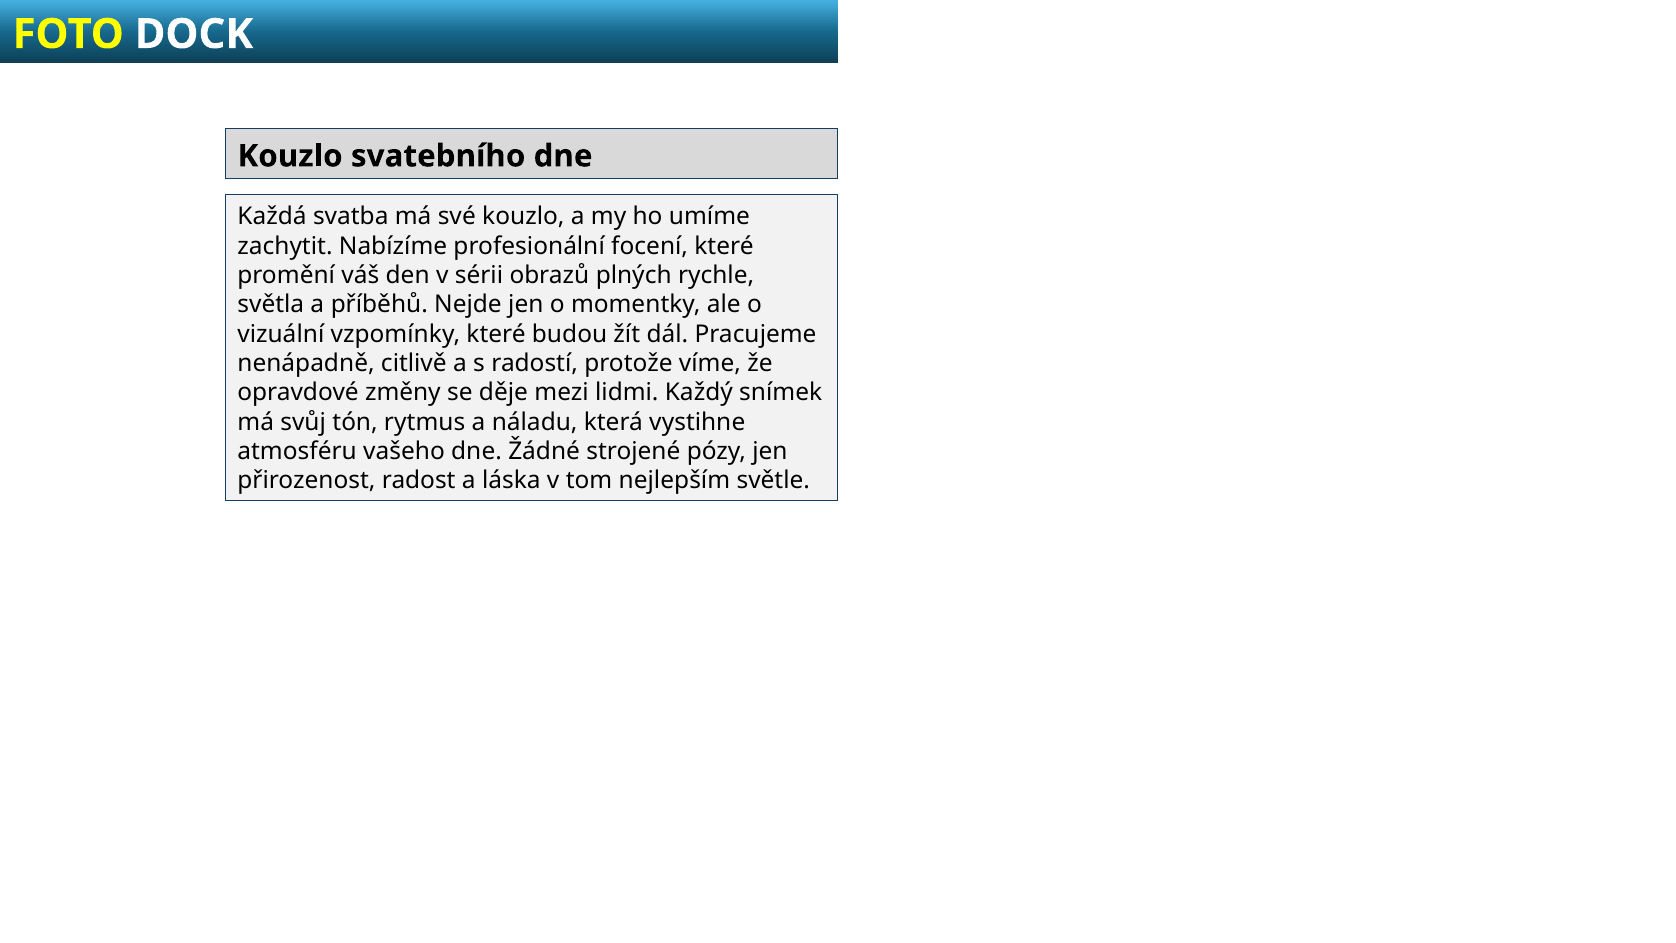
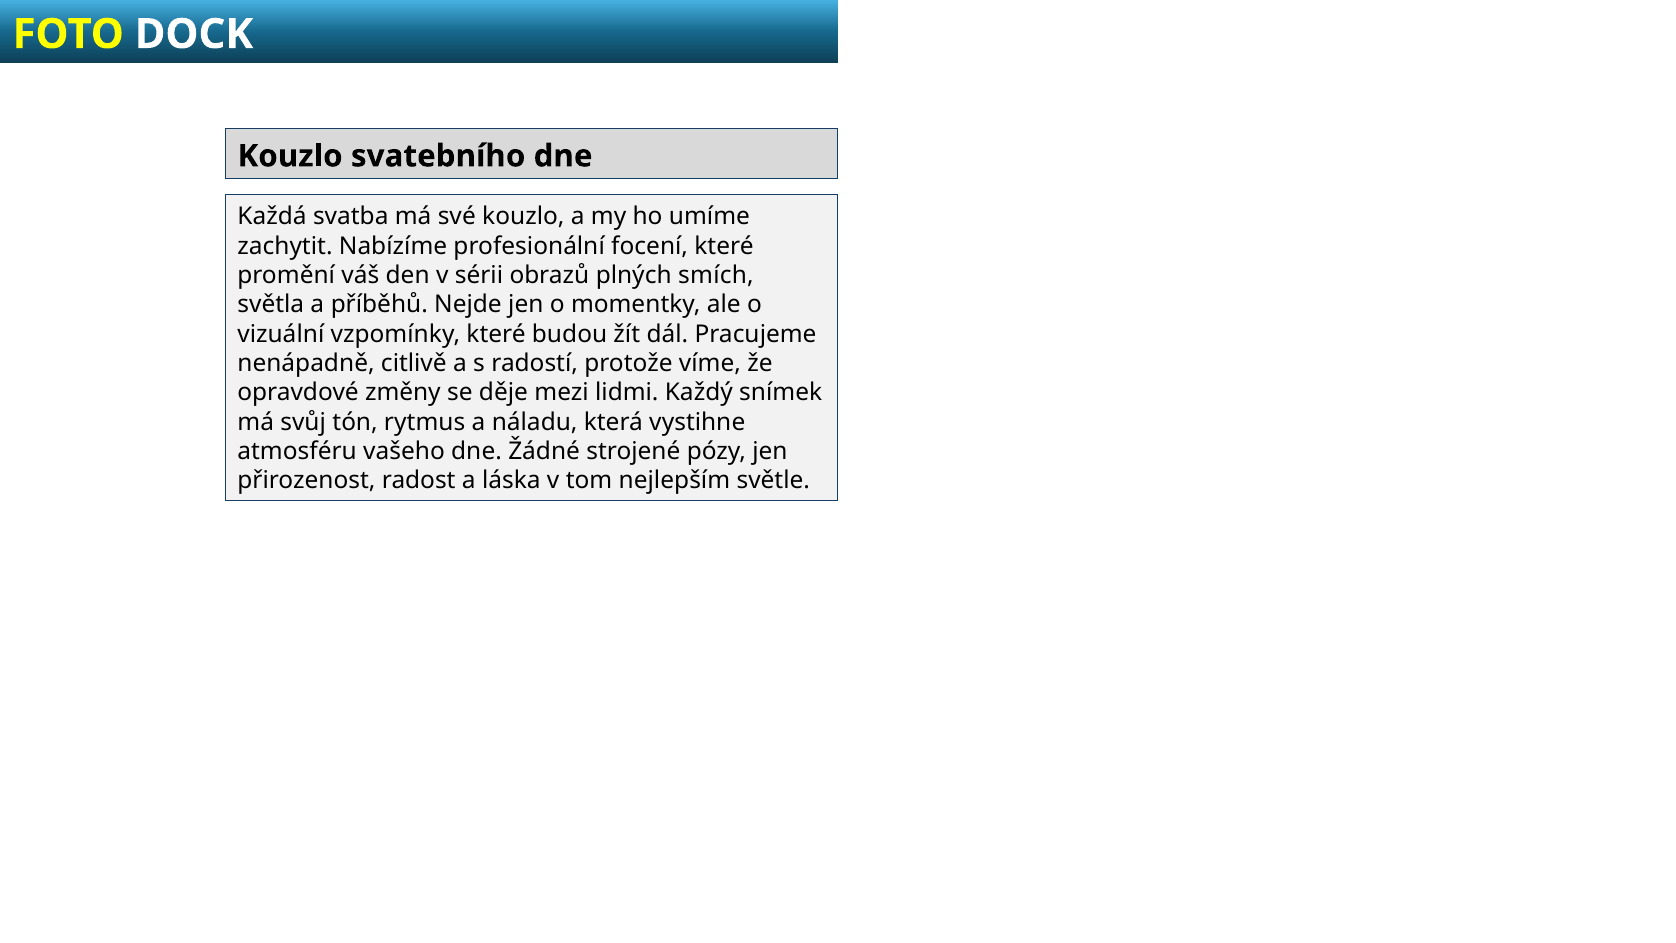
rychle: rychle -> smích
